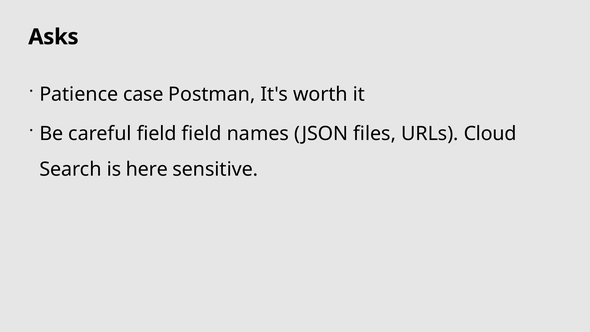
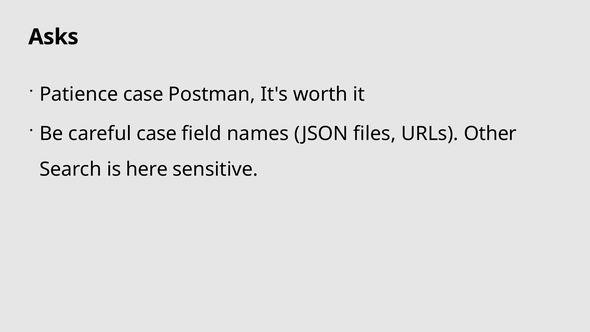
careful field: field -> case
Cloud: Cloud -> Other
